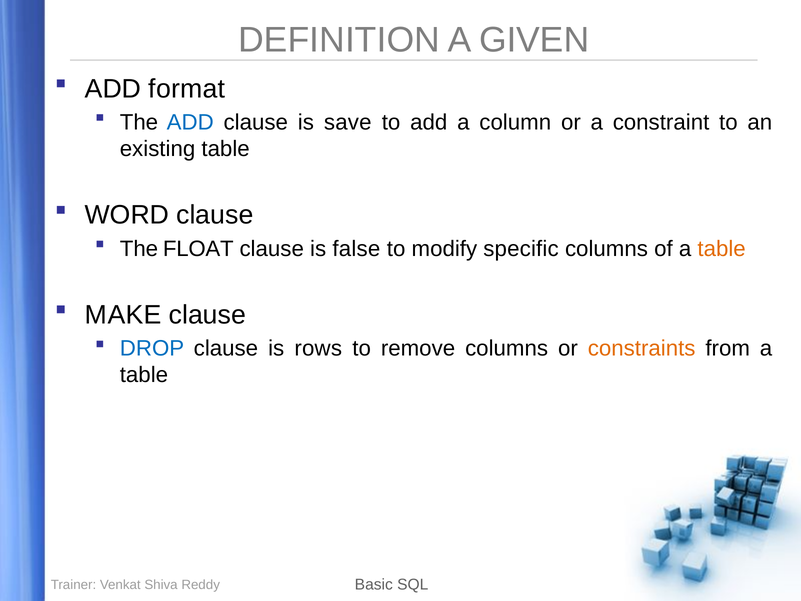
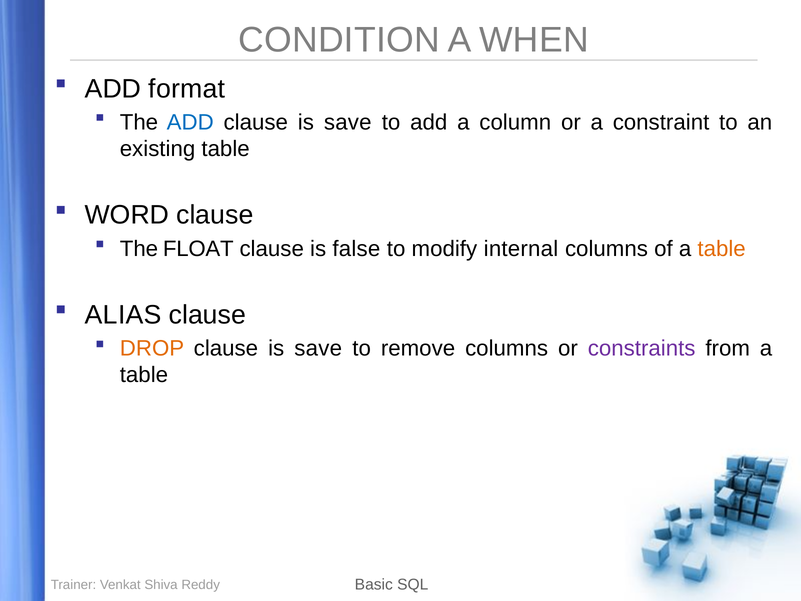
DEFINITION: DEFINITION -> CONDITION
GIVEN: GIVEN -> WHEN
specific: specific -> internal
MAKE: MAKE -> ALIAS
DROP colour: blue -> orange
rows at (318, 348): rows -> save
constraints colour: orange -> purple
